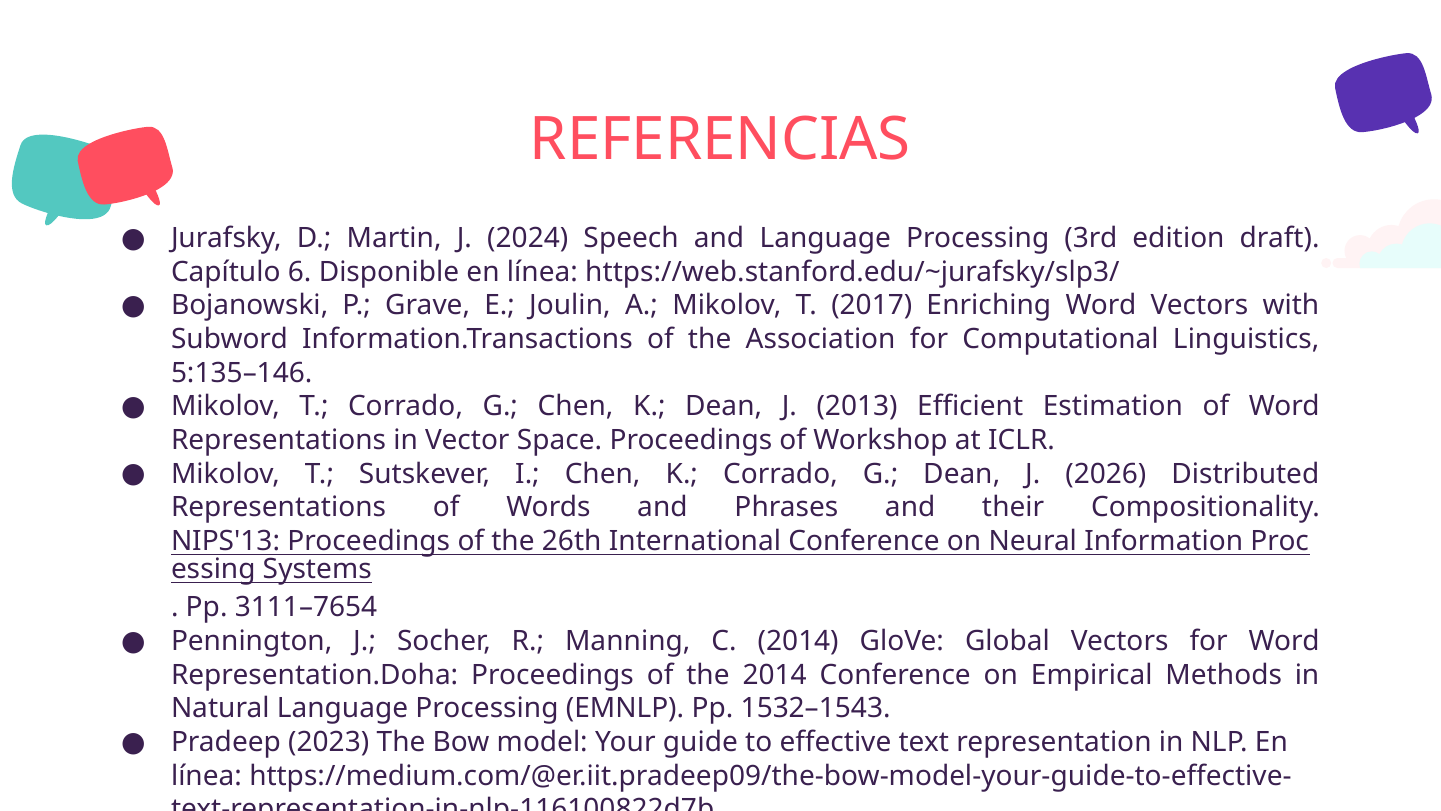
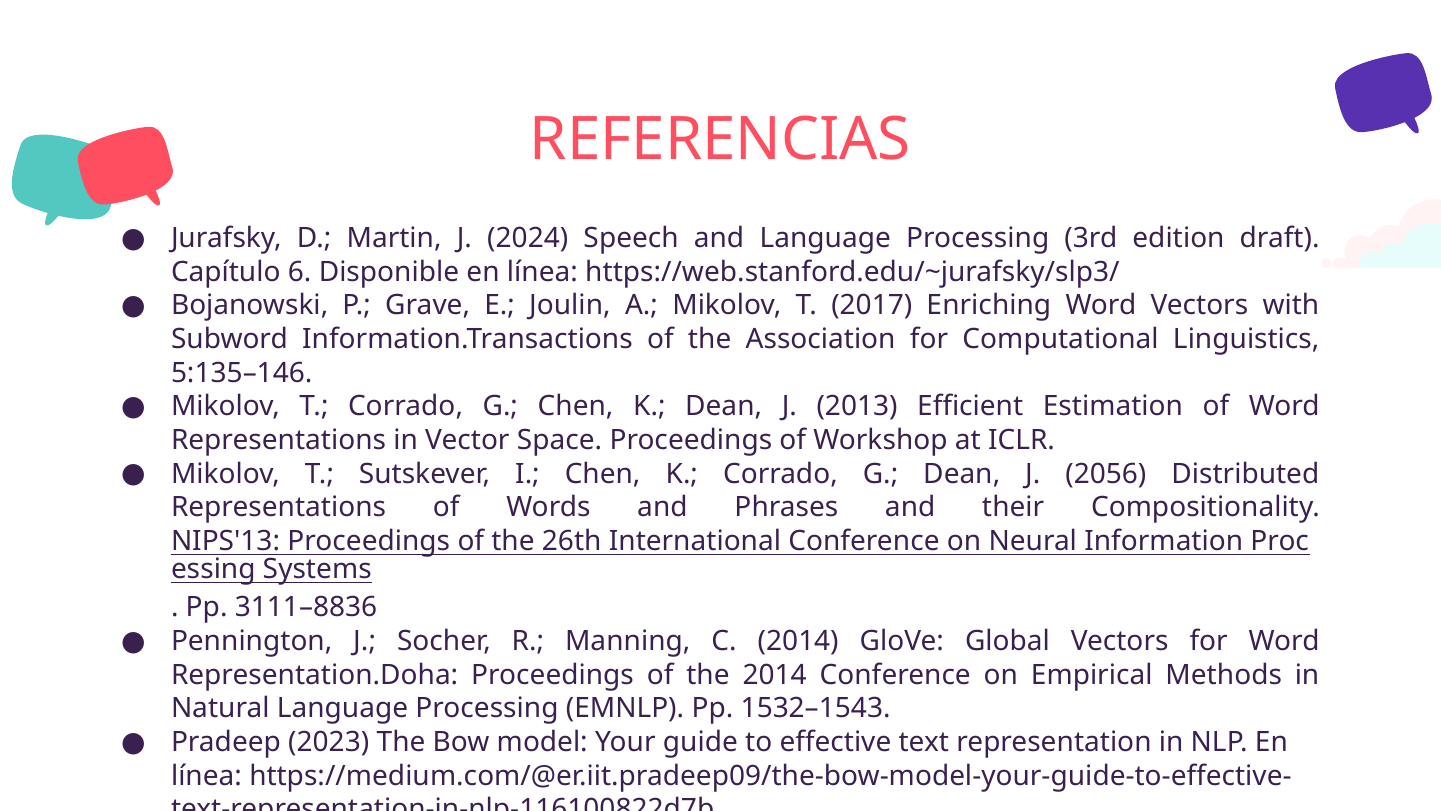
2026: 2026 -> 2056
3111–7654: 3111–7654 -> 3111–8836
